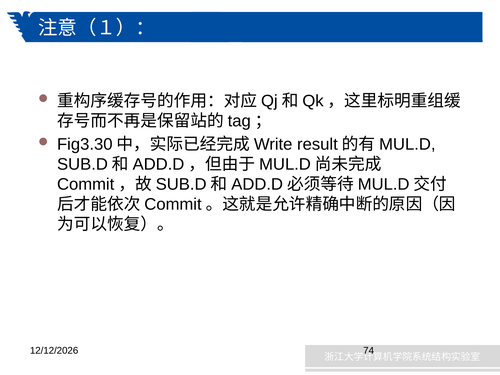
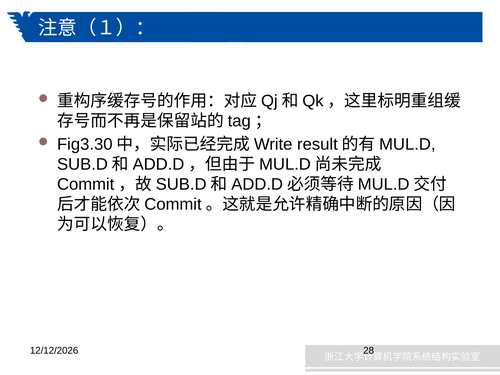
74: 74 -> 28
